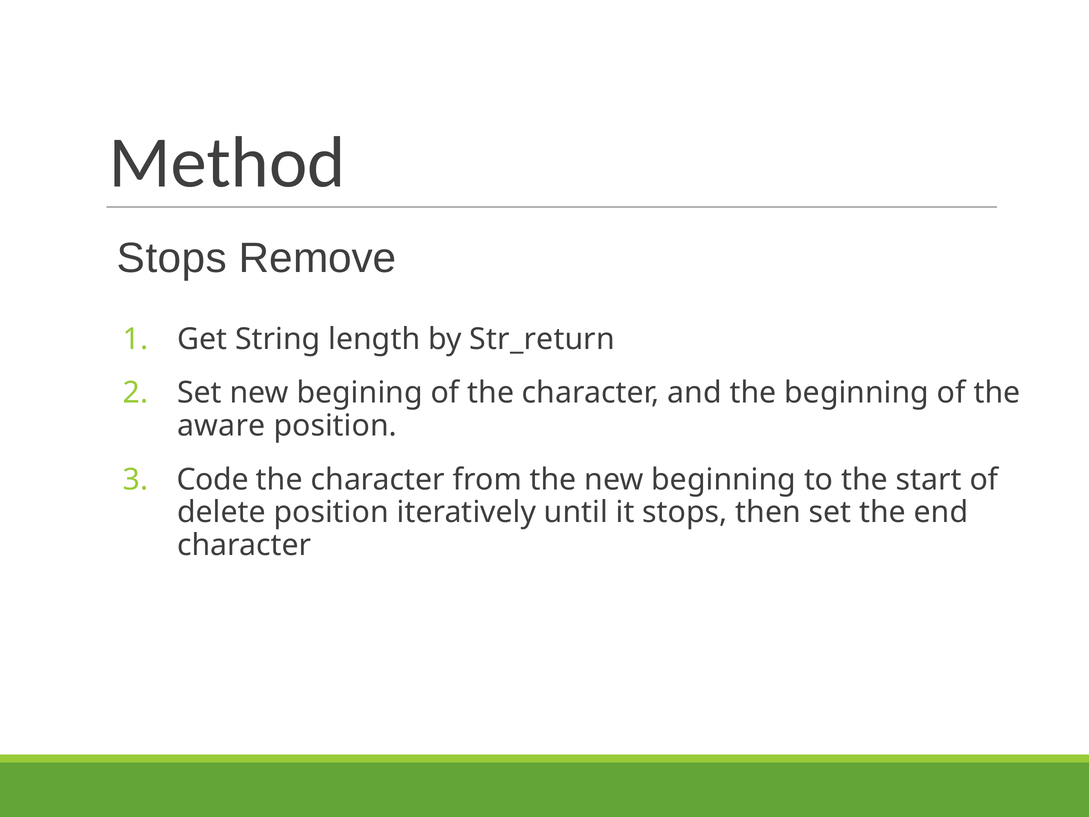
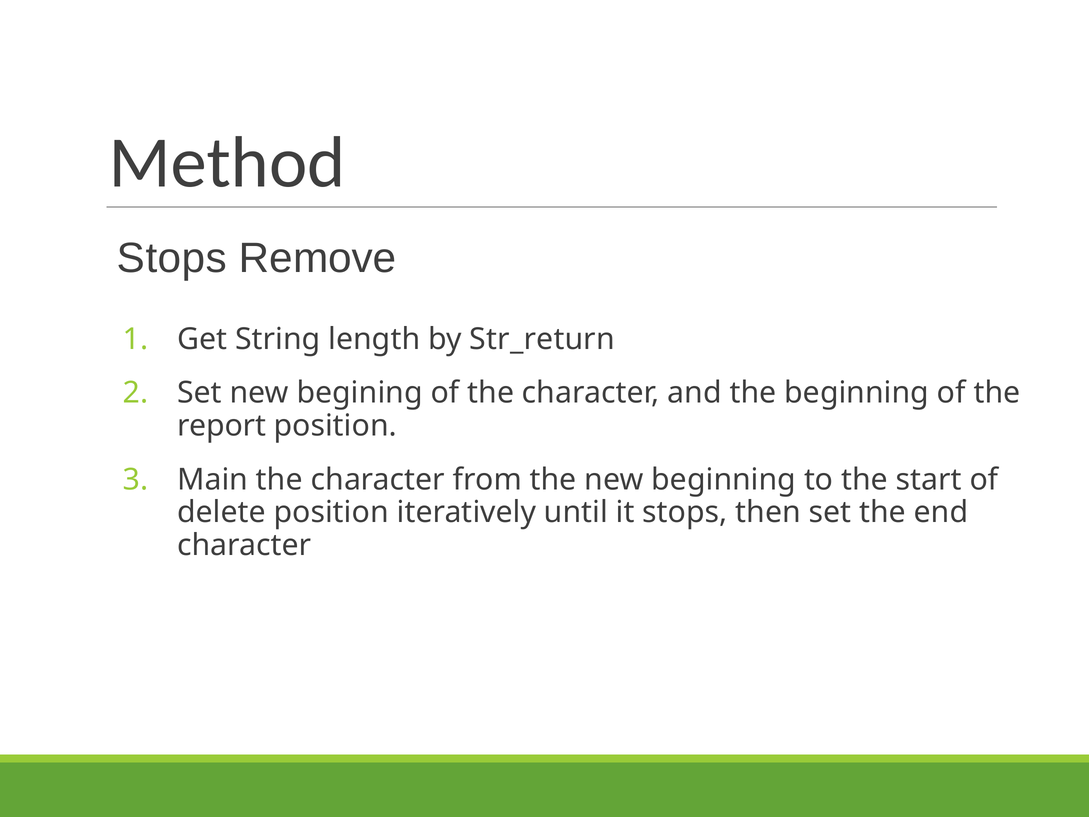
aware: aware -> report
Code: Code -> Main
